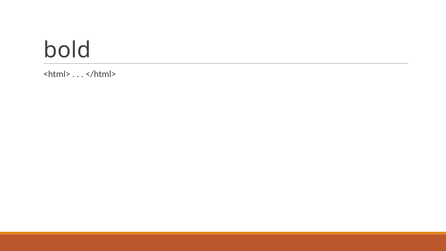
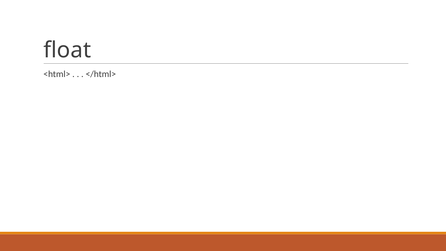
bold: bold -> float
